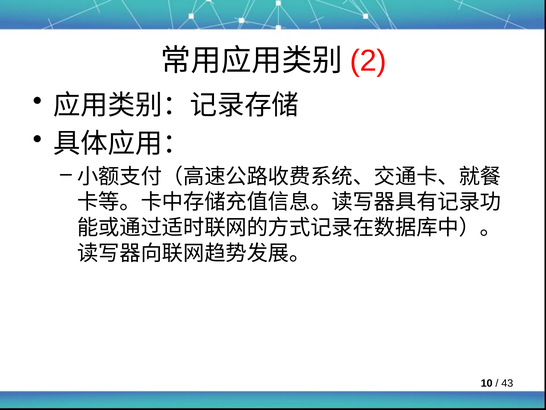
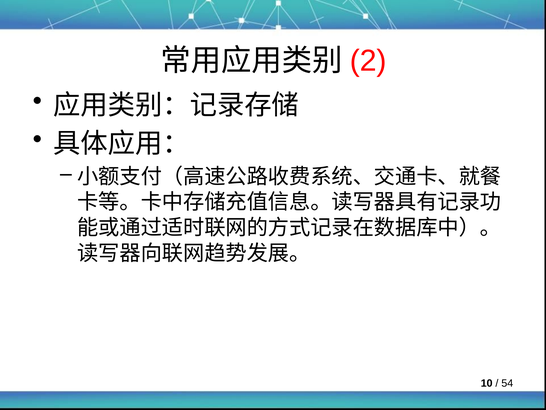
43: 43 -> 54
